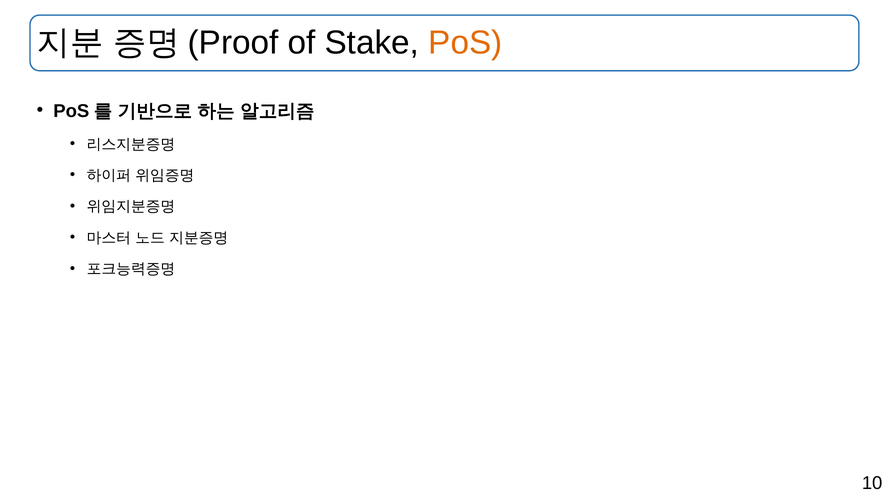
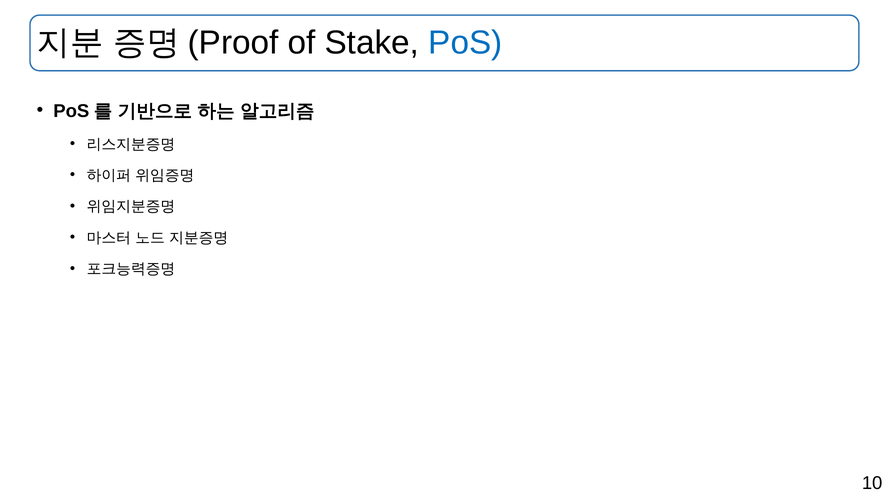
PoS colour: orange -> blue
